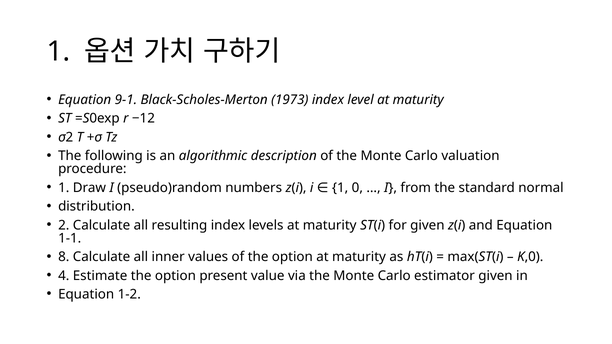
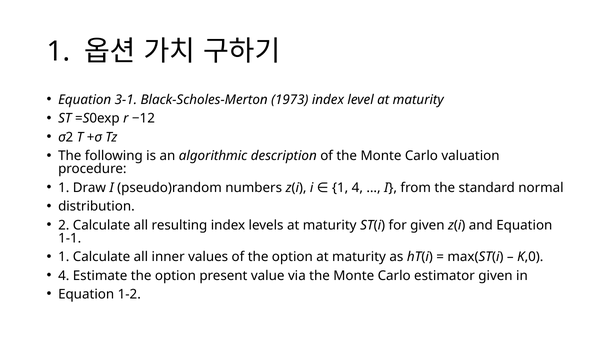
9-1: 9-1 -> 3-1
1 0: 0 -> 4
8 at (64, 257): 8 -> 1
